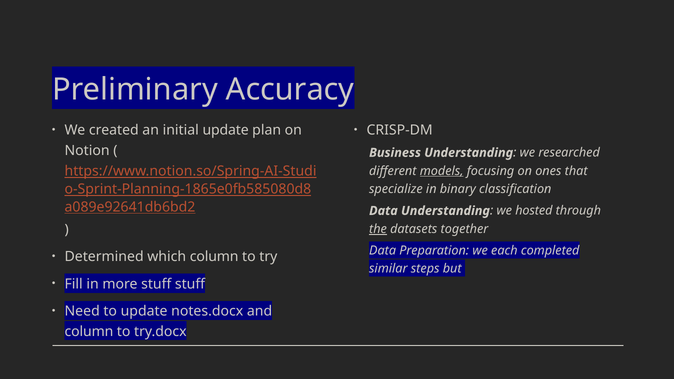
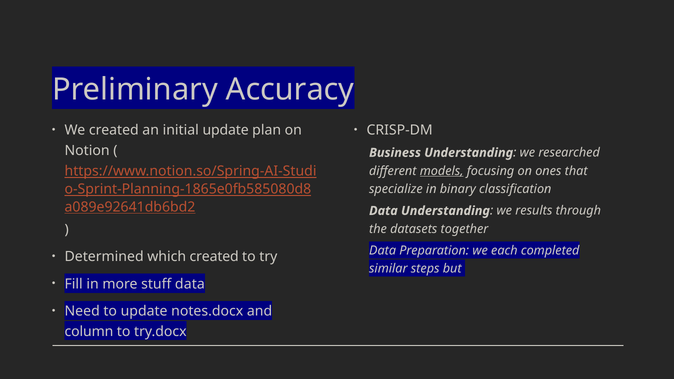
hosted: hosted -> results
the underline: present -> none
which column: column -> created
stuff stuff: stuff -> data
